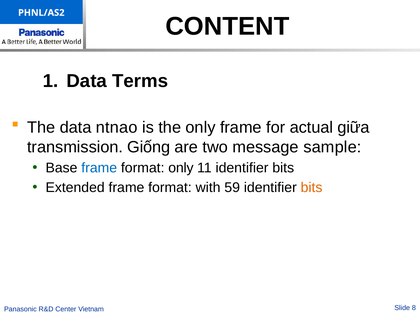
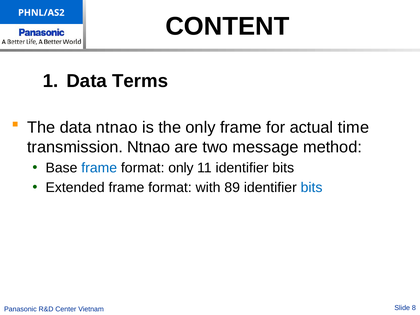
giữa: giữa -> time
transmission Giống: Giống -> Ntnao
sample: sample -> method
59: 59 -> 89
bits at (312, 188) colour: orange -> blue
